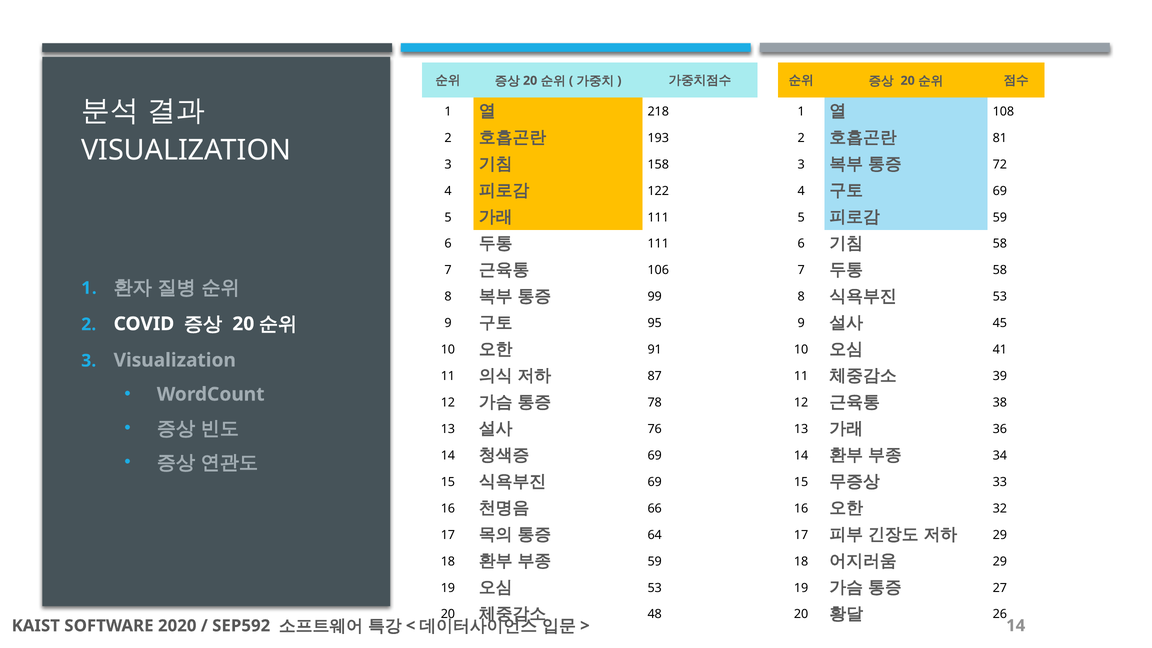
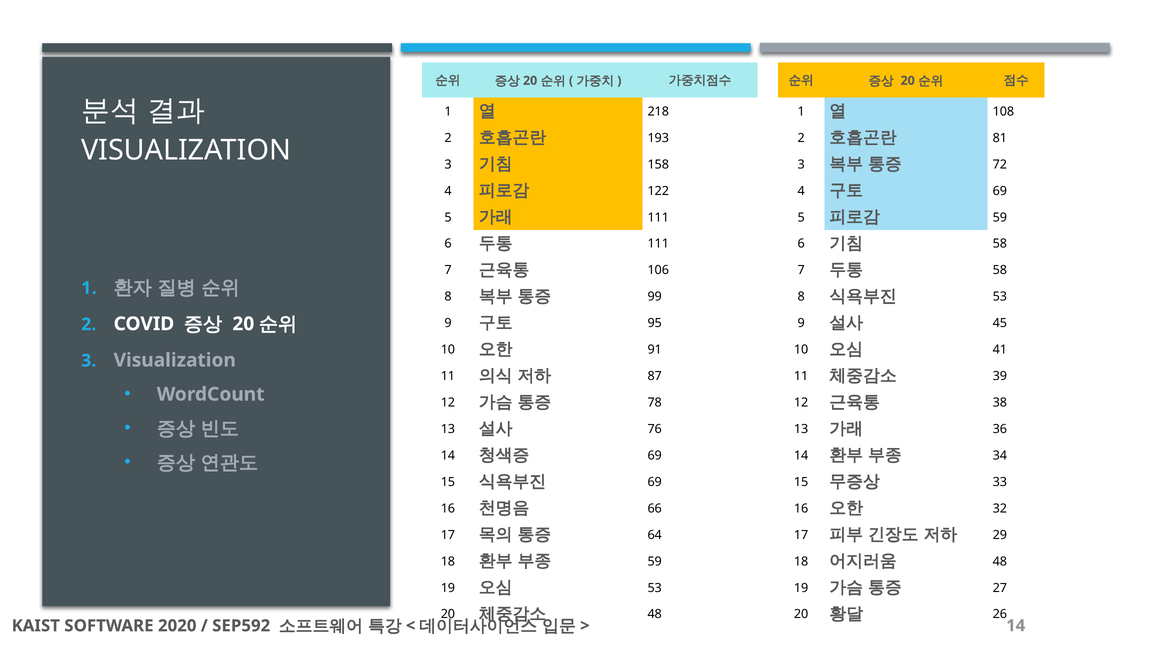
29 at (1000, 561): 29 -> 48
